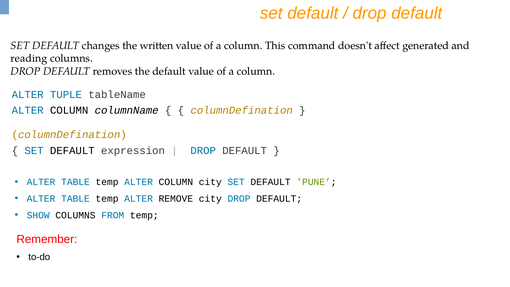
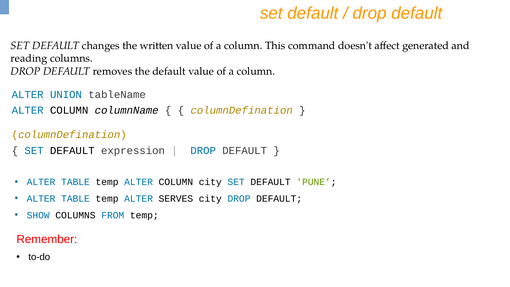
TUPLE: TUPLE -> UNION
REMOVE: REMOVE -> SERVES
